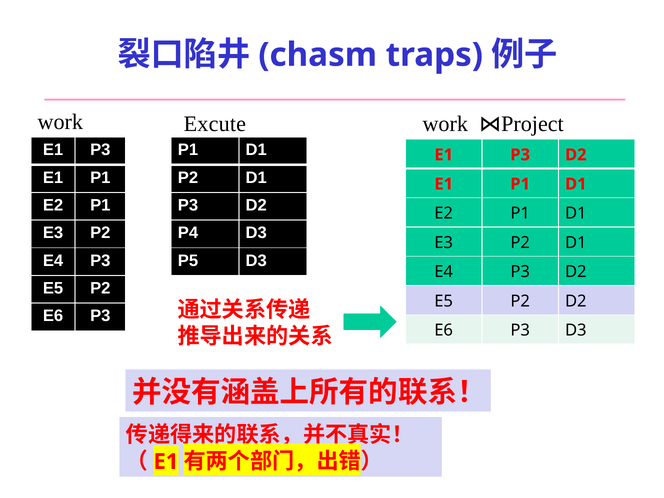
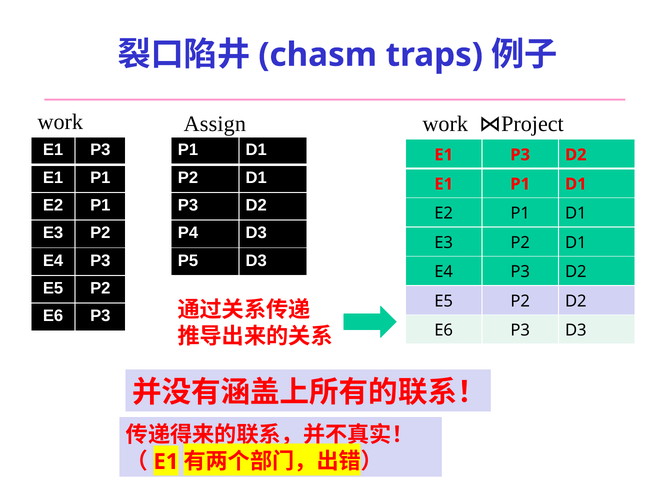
Excute: Excute -> Assign
